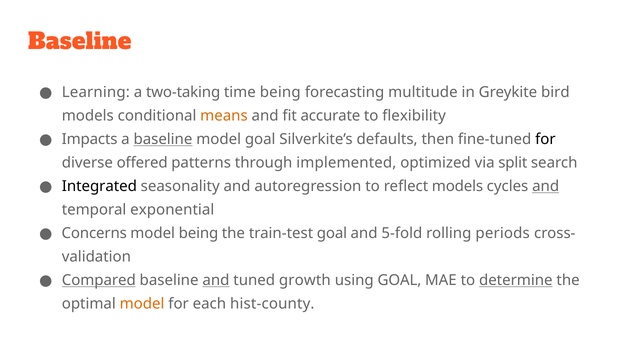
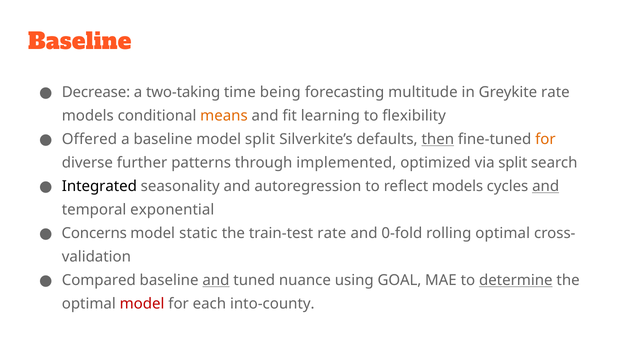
Learning: Learning -> Decrease
Greykite bird: bird -> rate
accurate: accurate -> learning
Impacts: Impacts -> Offered
baseline at (163, 139) underline: present -> none
model goal: goal -> split
then underline: none -> present
for at (545, 139) colour: black -> orange
offered: offered -> further
model being: being -> static
train-test goal: goal -> rate
5-fold: 5-fold -> 0-fold
rolling periods: periods -> optimal
Compared underline: present -> none
growth: growth -> nuance
model at (142, 304) colour: orange -> red
hist-county: hist-county -> into-county
